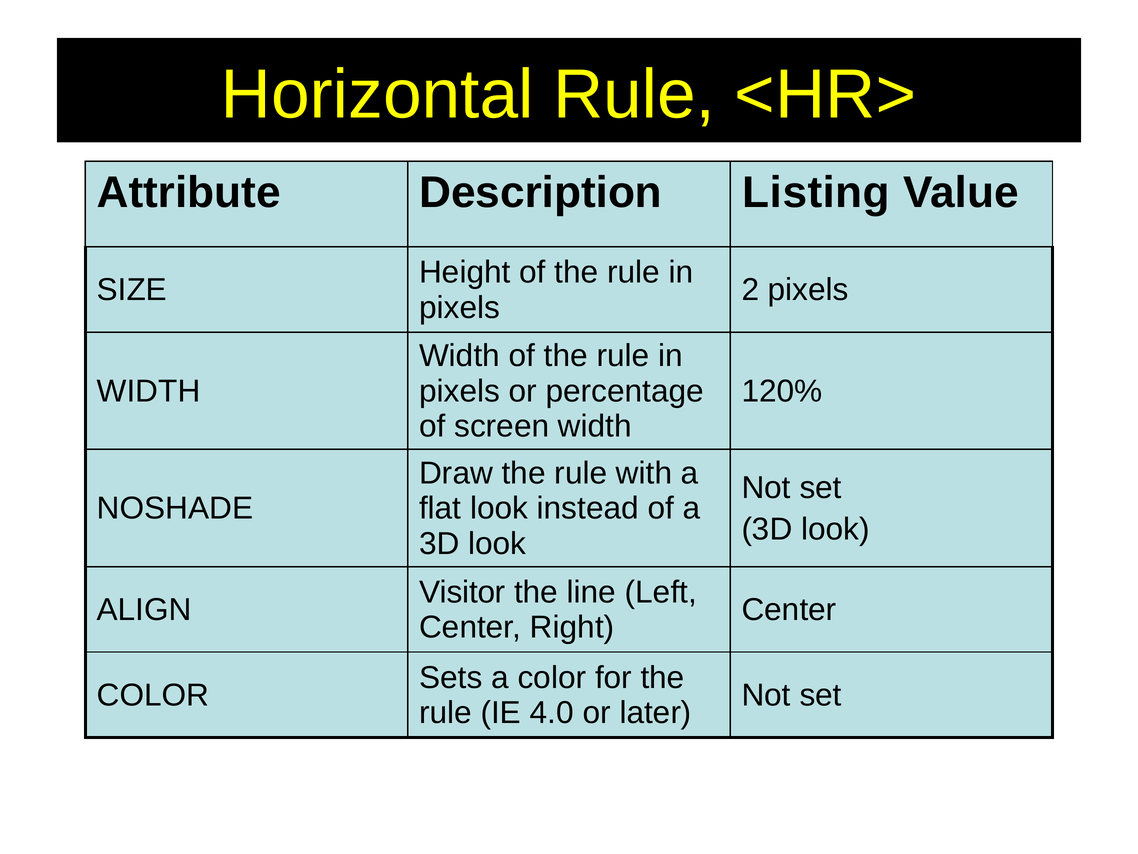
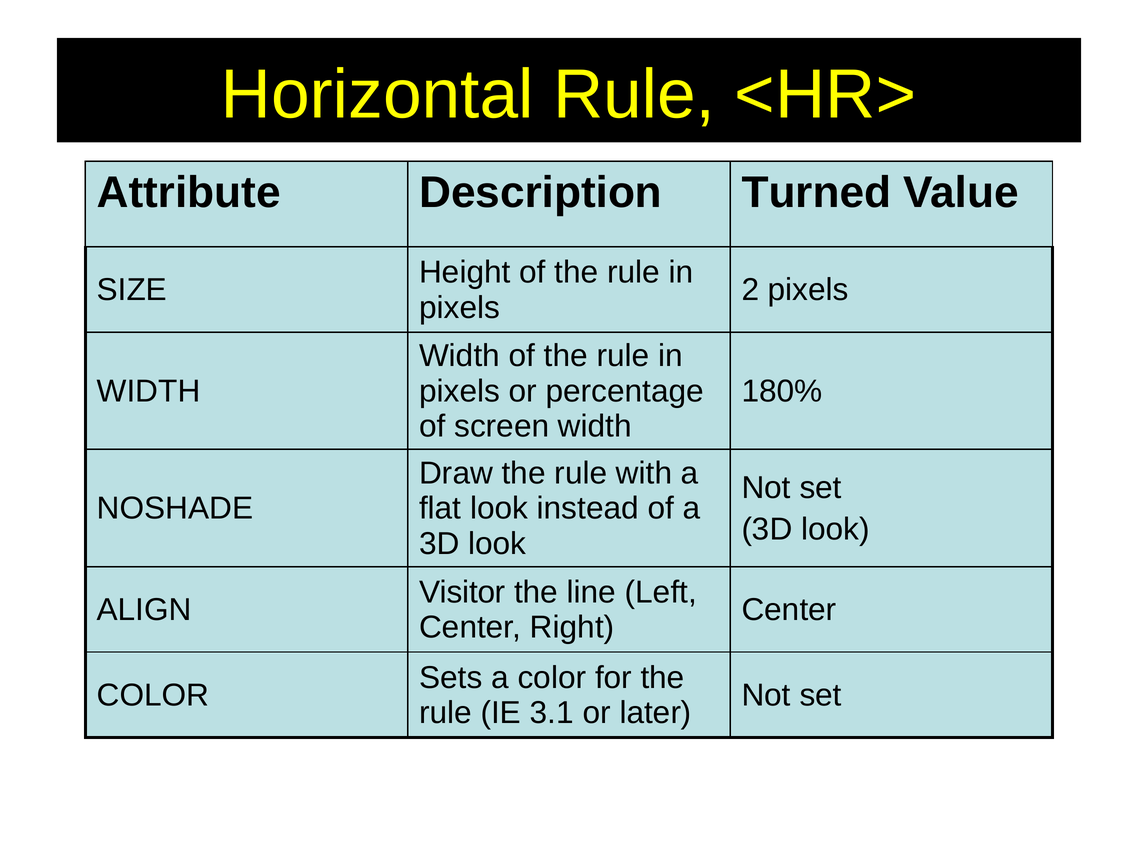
Listing: Listing -> Turned
120%: 120% -> 180%
4.0: 4.0 -> 3.1
